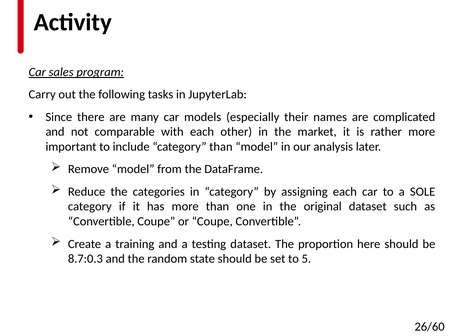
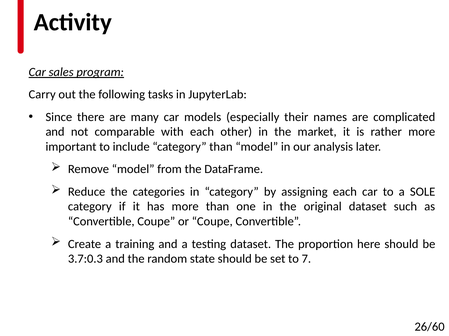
8.7:0.3: 8.7:0.3 -> 3.7:0.3
5: 5 -> 7
